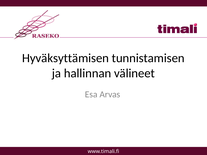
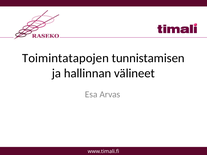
Hyväksyttämisen: Hyväksyttämisen -> Toimintatapojen
